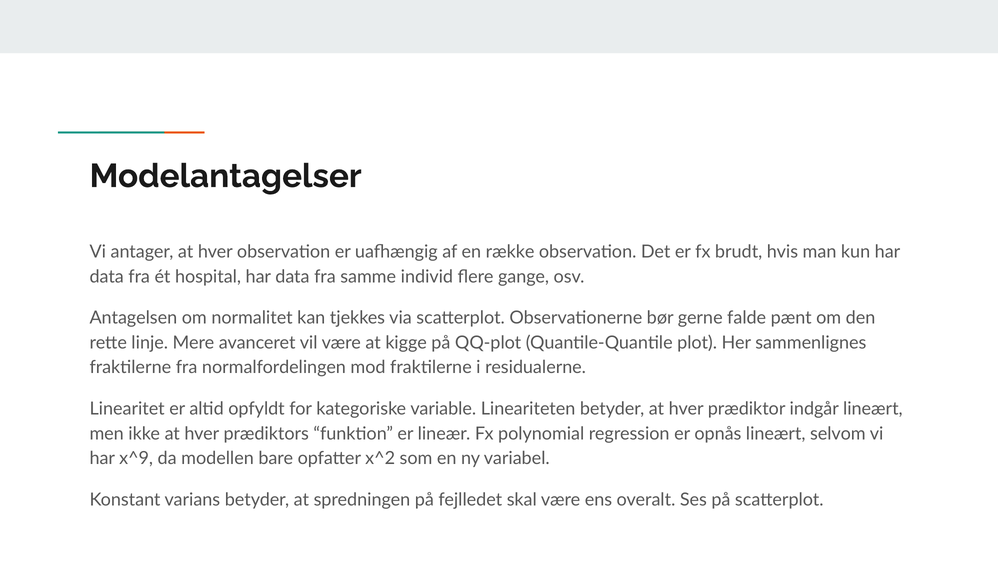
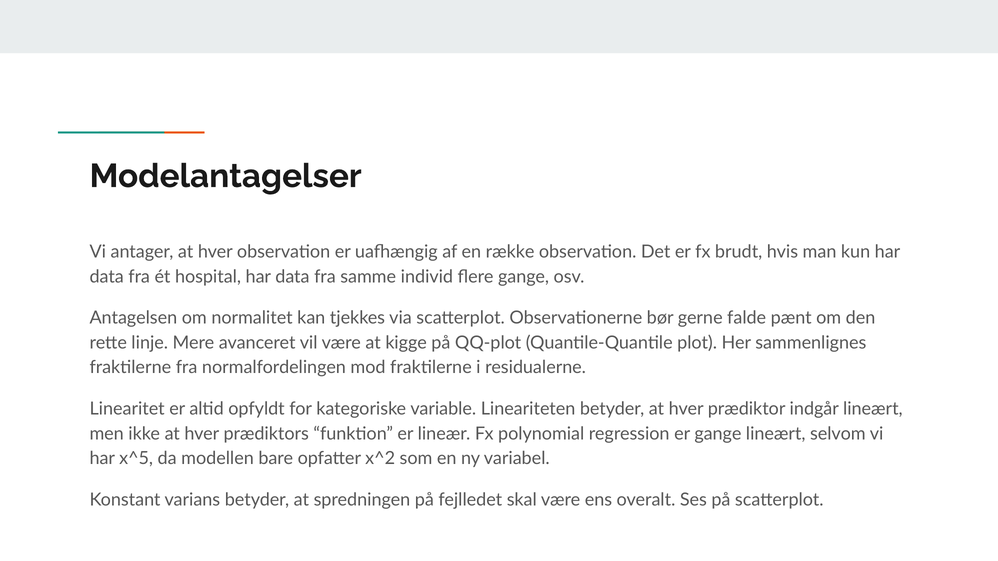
er opnås: opnås -> gange
x^9: x^9 -> x^5
